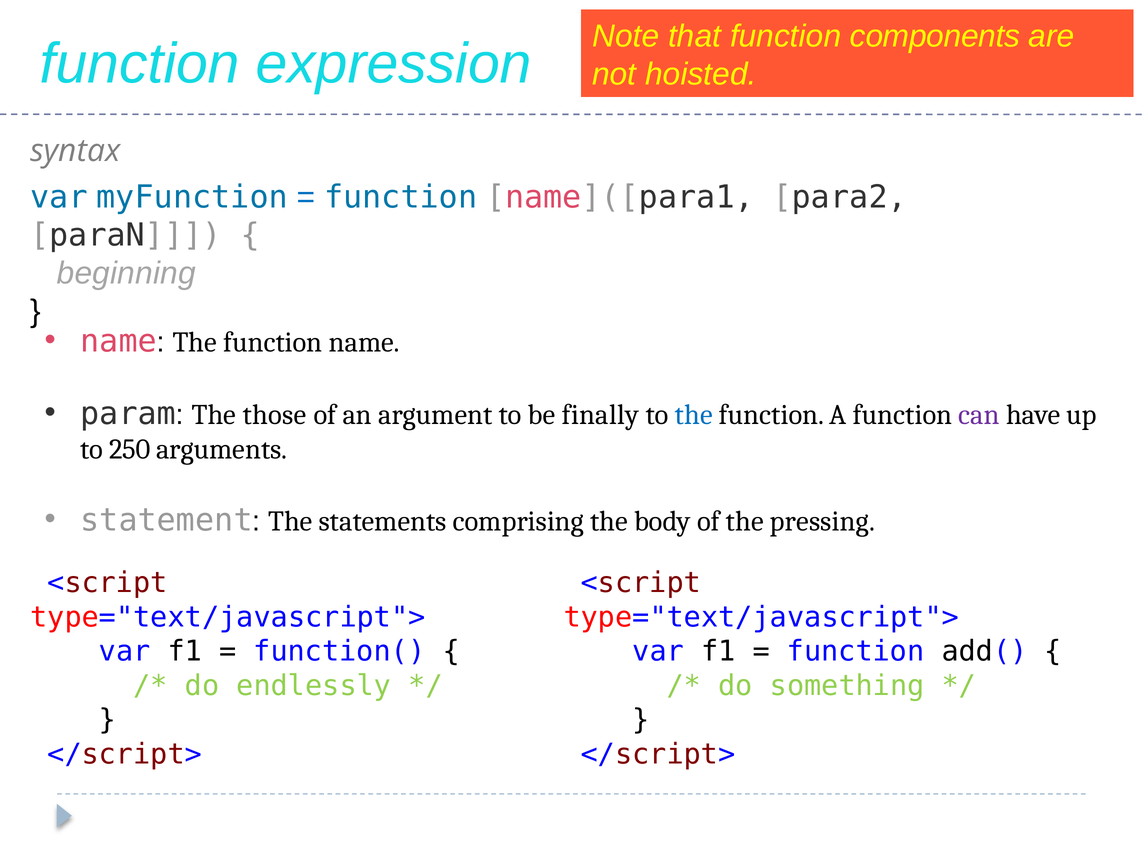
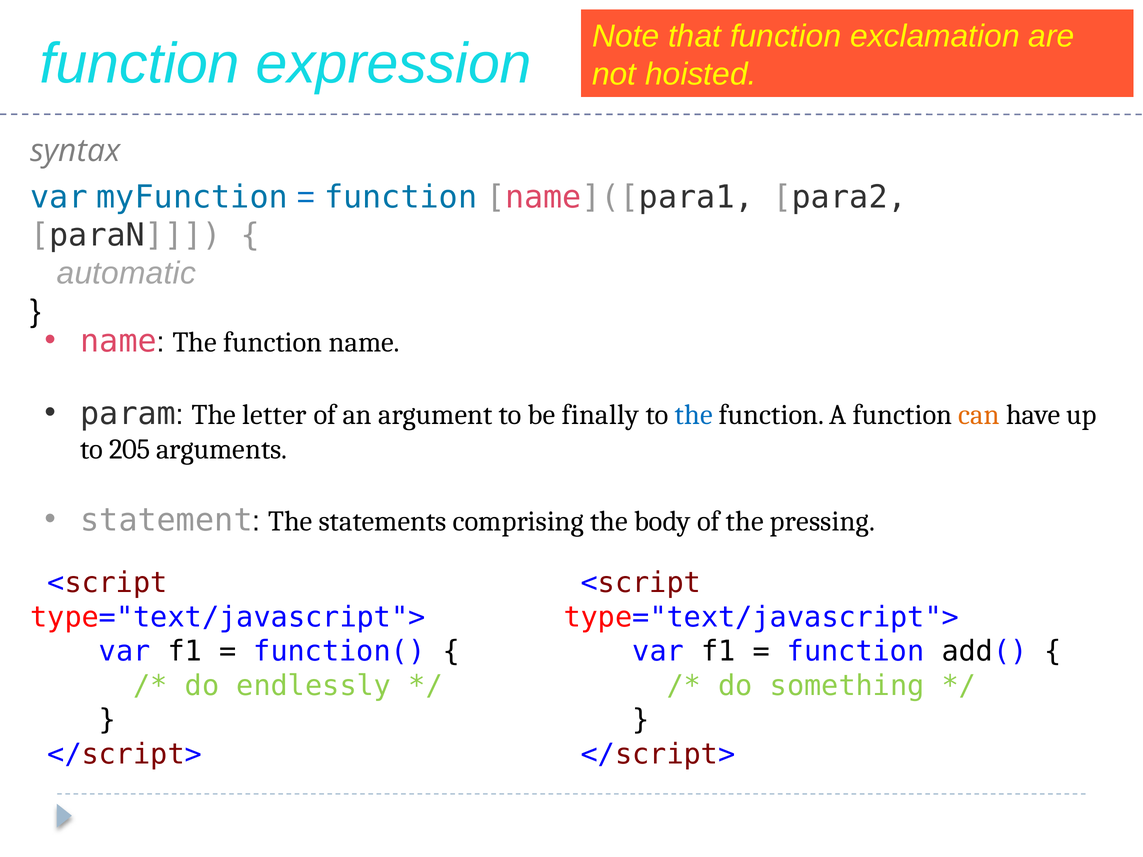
components: components -> exclamation
beginning: beginning -> automatic
those: those -> letter
can colour: purple -> orange
250: 250 -> 205
